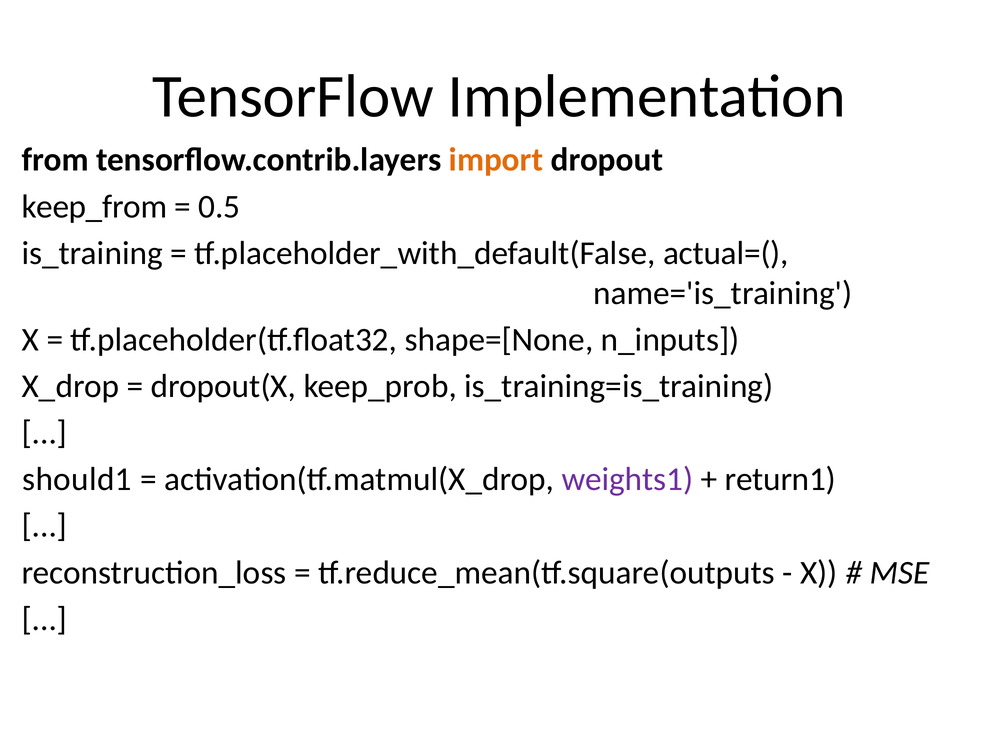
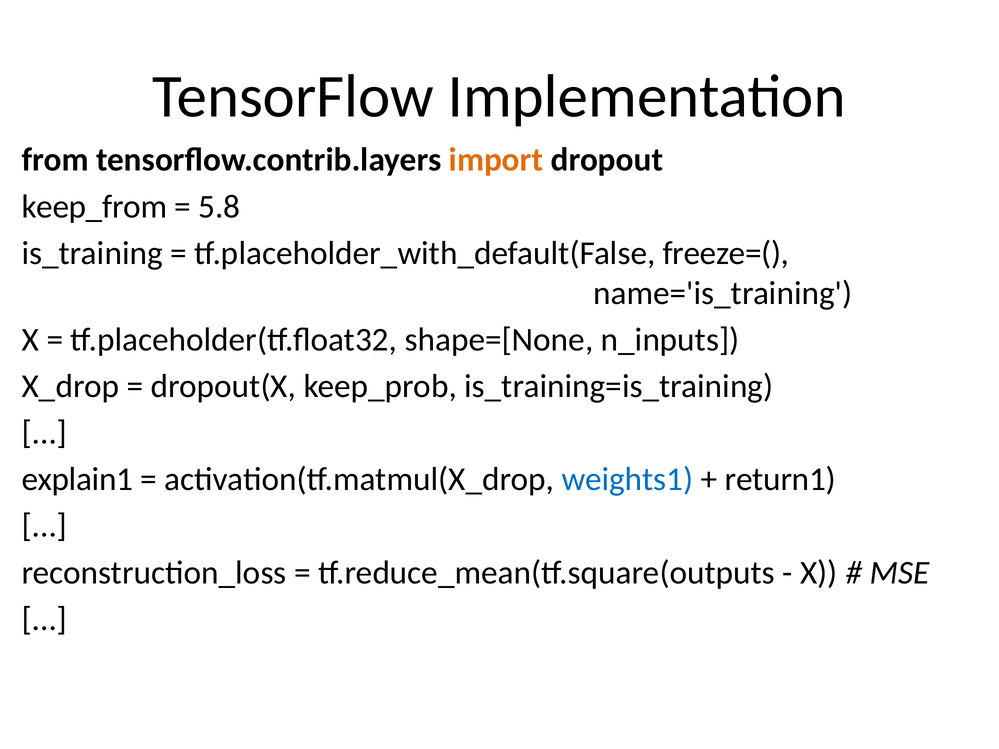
0.5: 0.5 -> 5.8
actual=(: actual=( -> freeze=(
should1: should1 -> explain1
weights1 colour: purple -> blue
